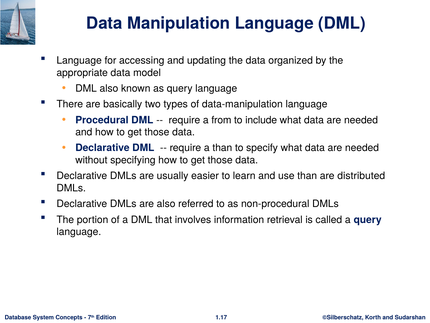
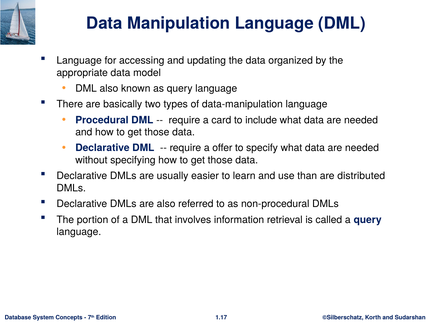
from: from -> card
a than: than -> offer
